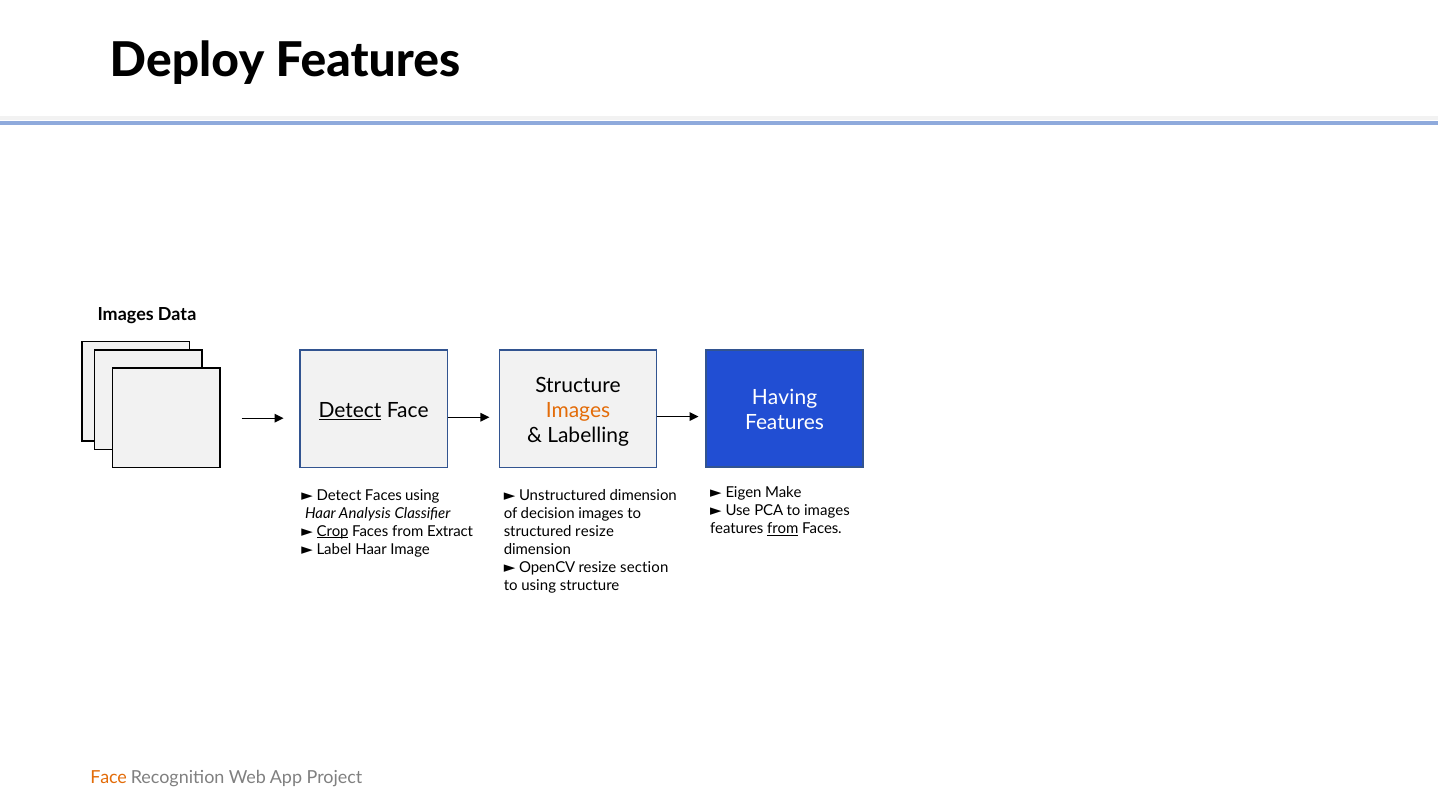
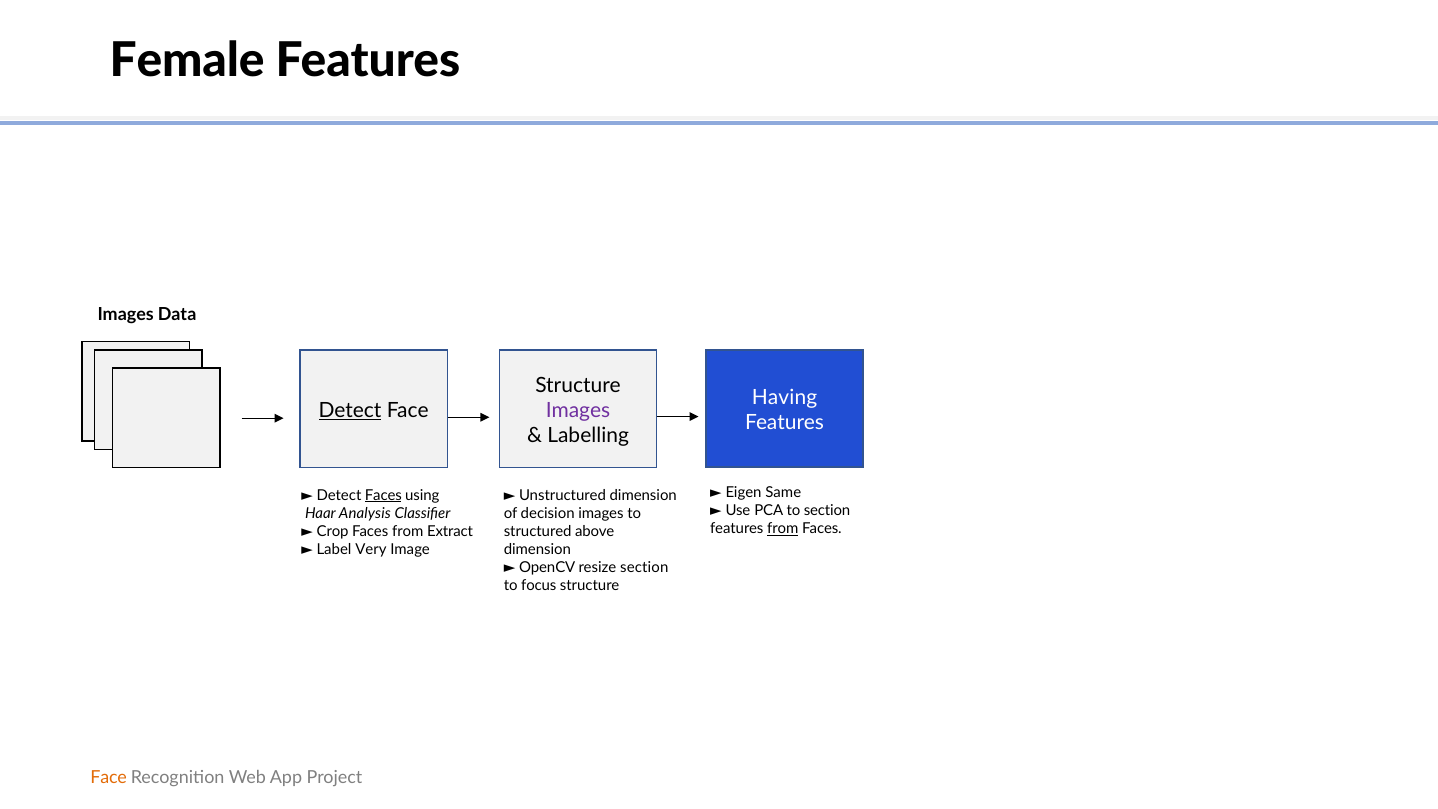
Deploy: Deploy -> Female
Images at (578, 410) colour: orange -> purple
Make: Make -> Same
Faces at (383, 495) underline: none -> present
to images: images -> section
Crop underline: present -> none
structured resize: resize -> above
Label Haar: Haar -> Very
to using: using -> focus
